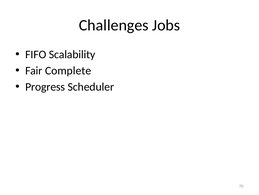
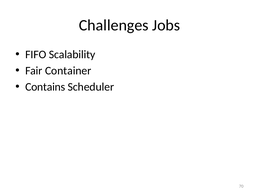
Complete: Complete -> Container
Progress: Progress -> Contains
